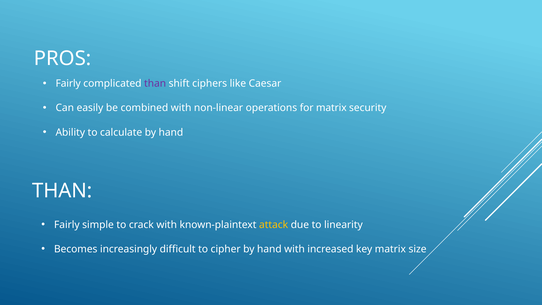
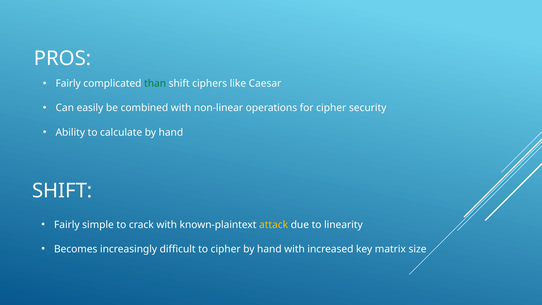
than at (155, 83) colour: purple -> green
for matrix: matrix -> cipher
THAN at (62, 191): THAN -> SHIFT
